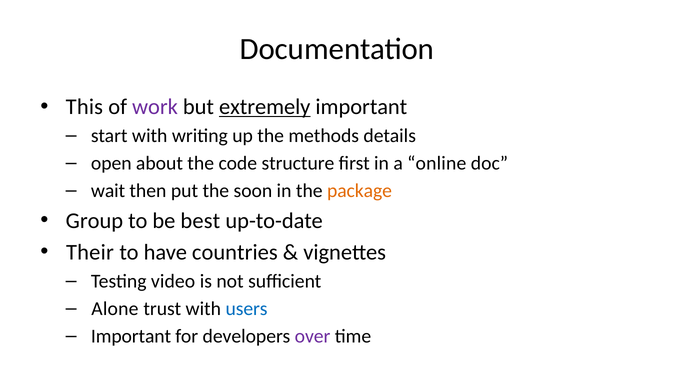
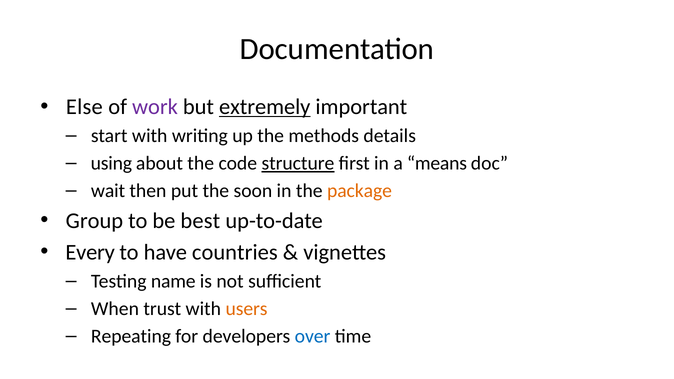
This: This -> Else
open: open -> using
structure underline: none -> present
online: online -> means
Their: Their -> Every
video: video -> name
Alone: Alone -> When
users colour: blue -> orange
Important at (131, 336): Important -> Repeating
over colour: purple -> blue
